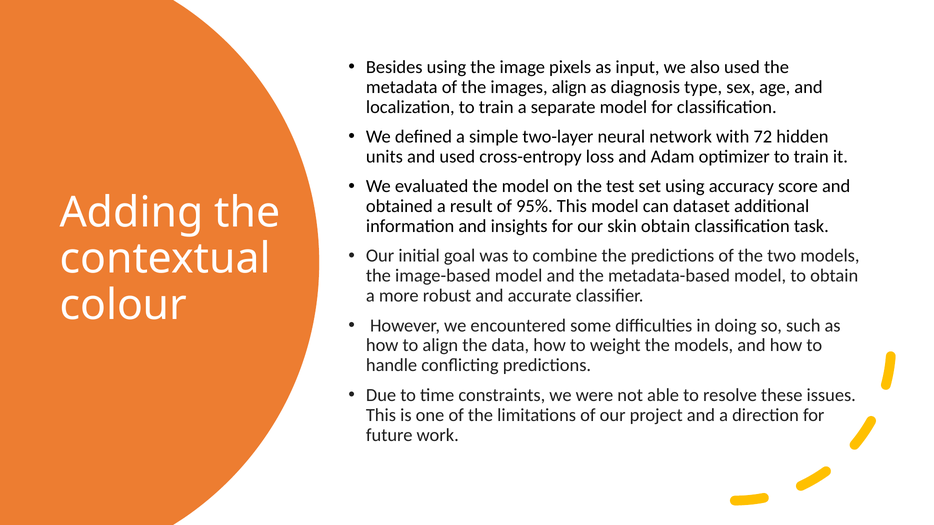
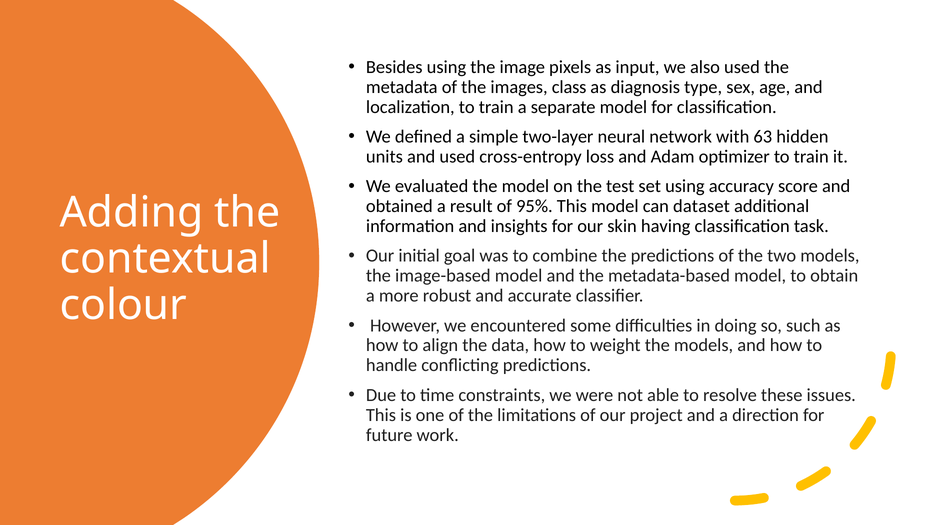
images align: align -> class
72: 72 -> 63
skin obtain: obtain -> having
